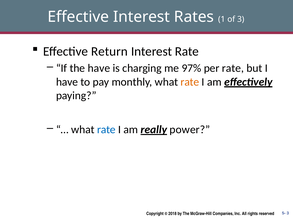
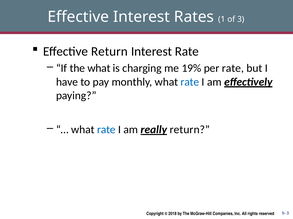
the have: have -> what
97%: 97% -> 19%
rate at (190, 82) colour: orange -> blue
really power: power -> return
